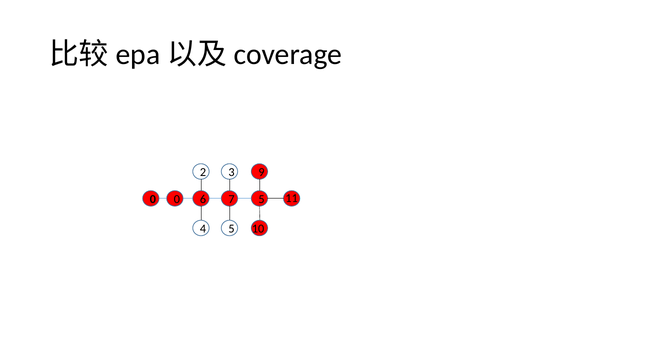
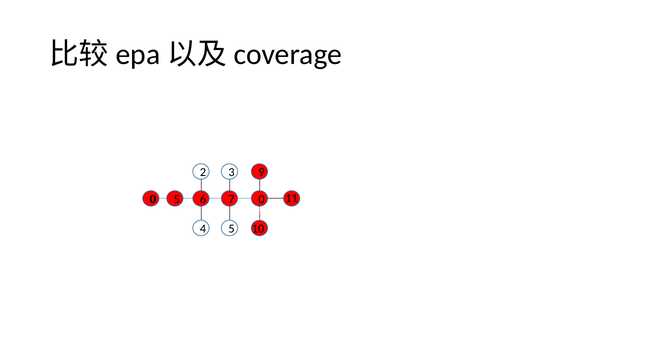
0 0: 0 -> 5
7 5: 5 -> 0
